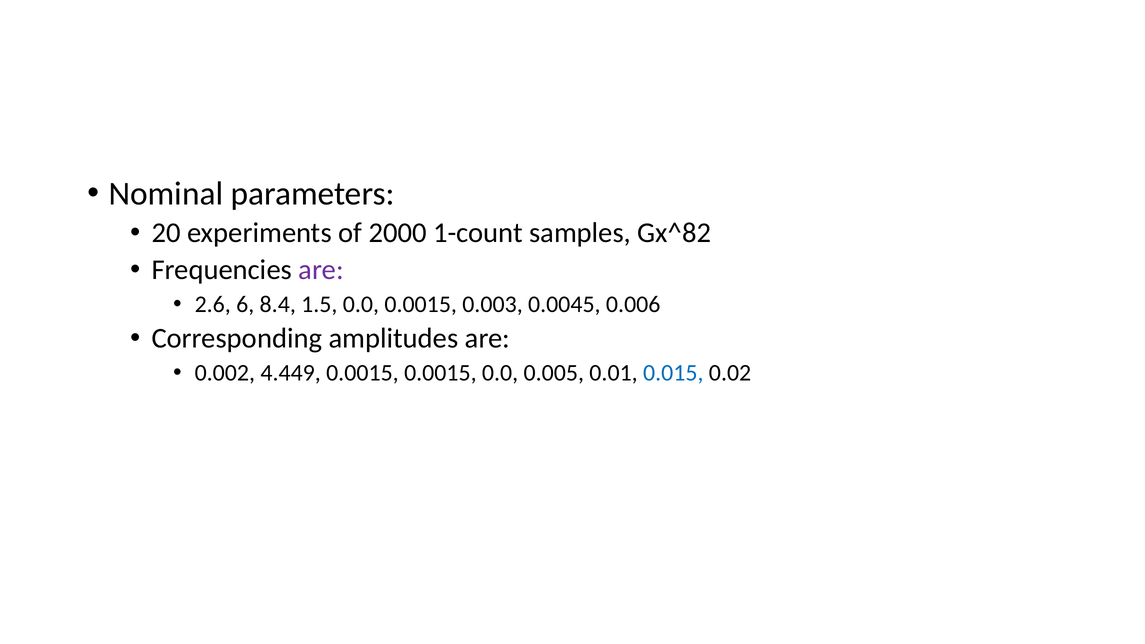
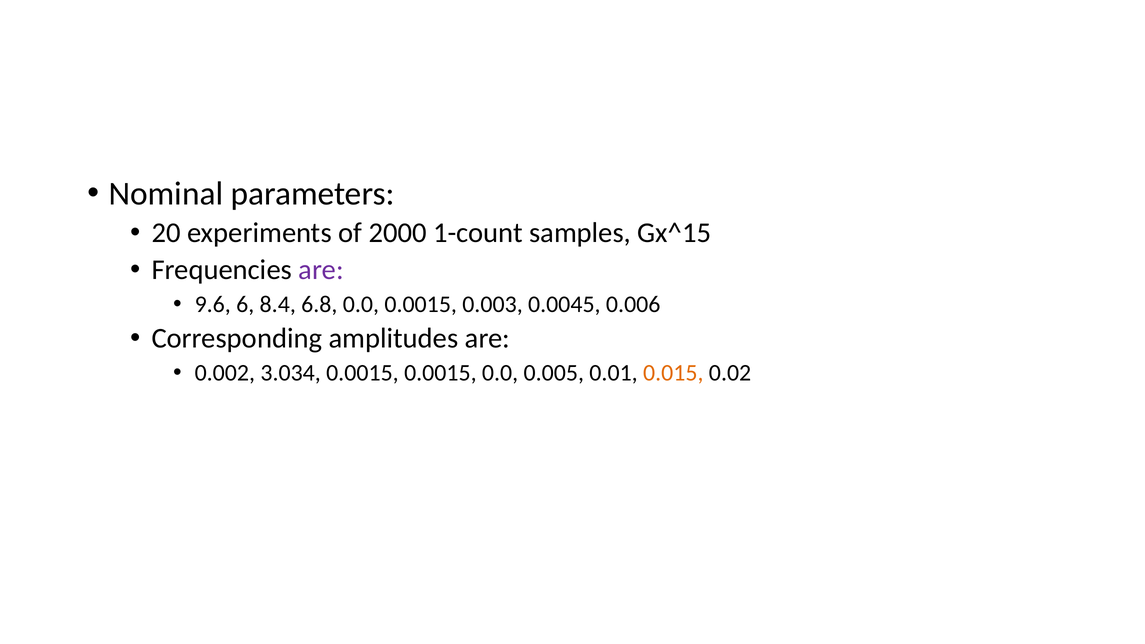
Gx^82: Gx^82 -> Gx^15
2.6: 2.6 -> 9.6
1.5: 1.5 -> 6.8
4.449: 4.449 -> 3.034
0.015 colour: blue -> orange
